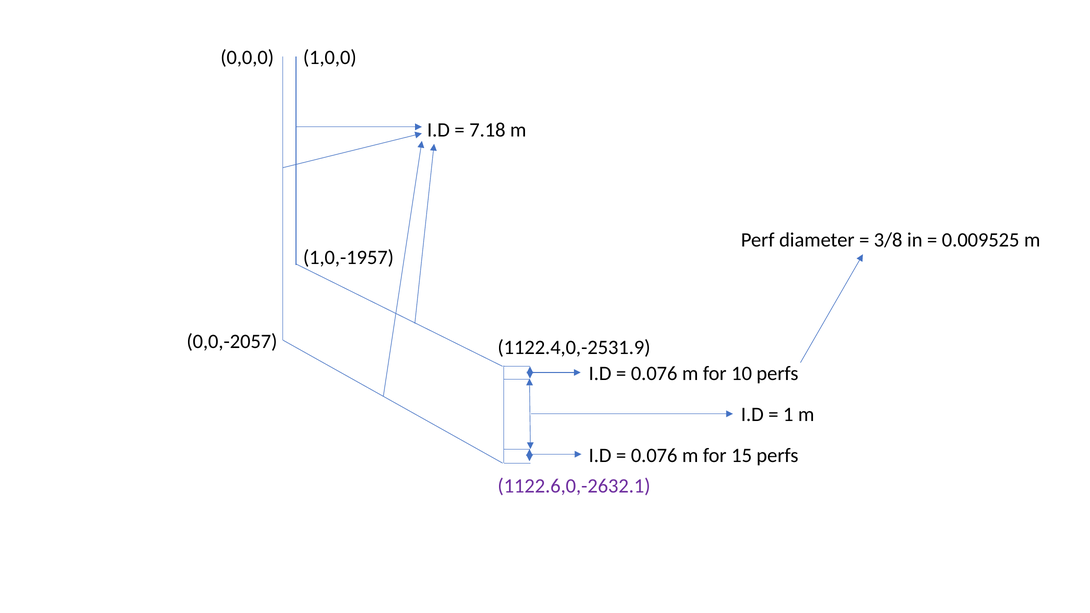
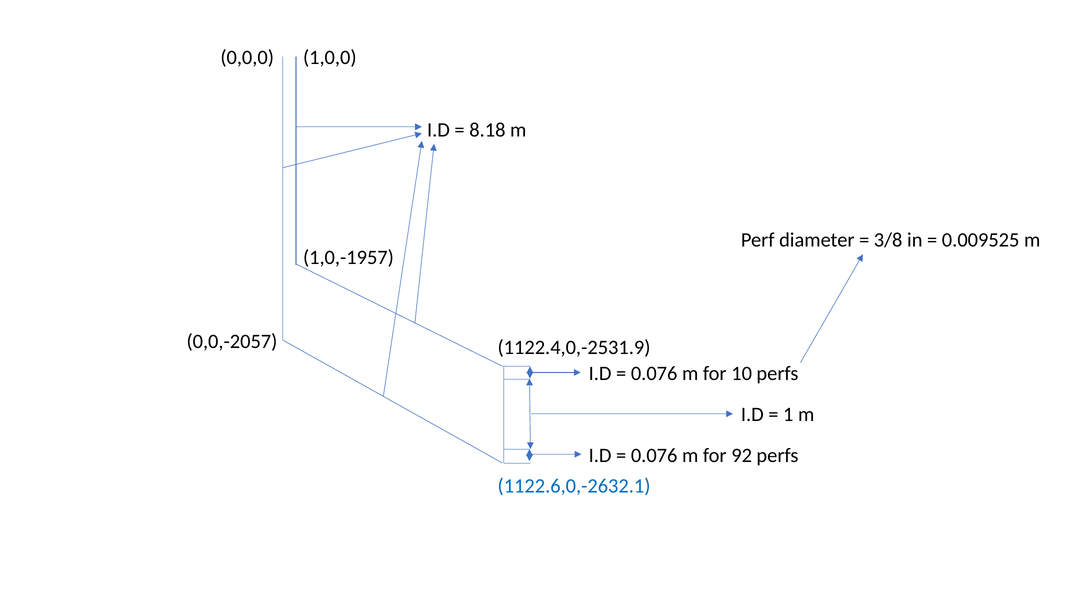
7.18: 7.18 -> 8.18
15: 15 -> 92
1122.6,0,-2632.1 colour: purple -> blue
